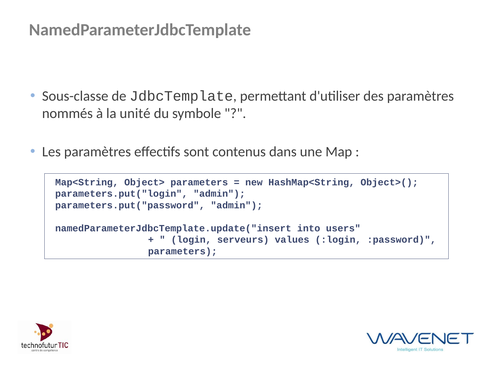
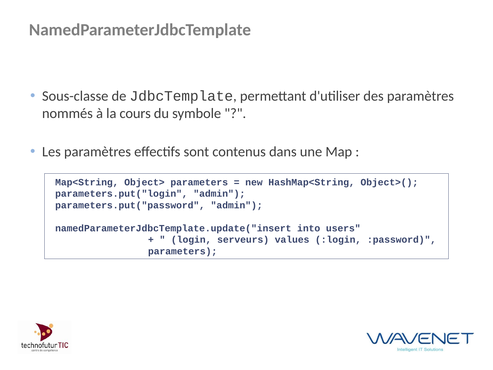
unité: unité -> cours
